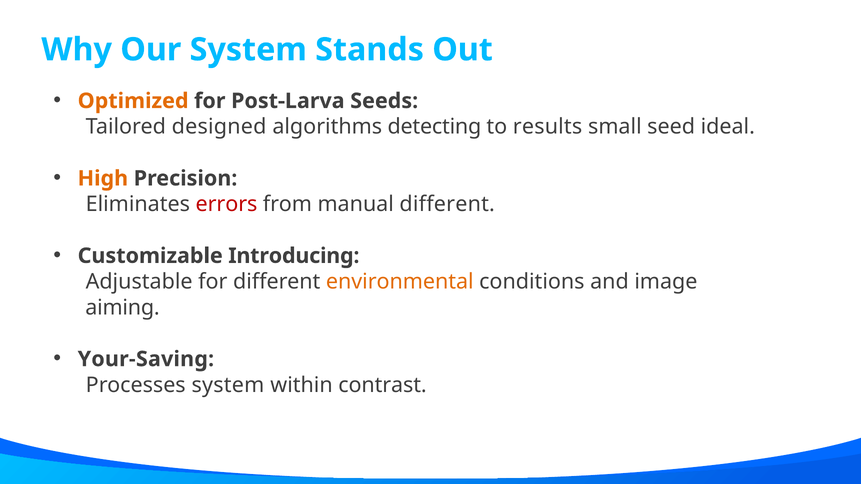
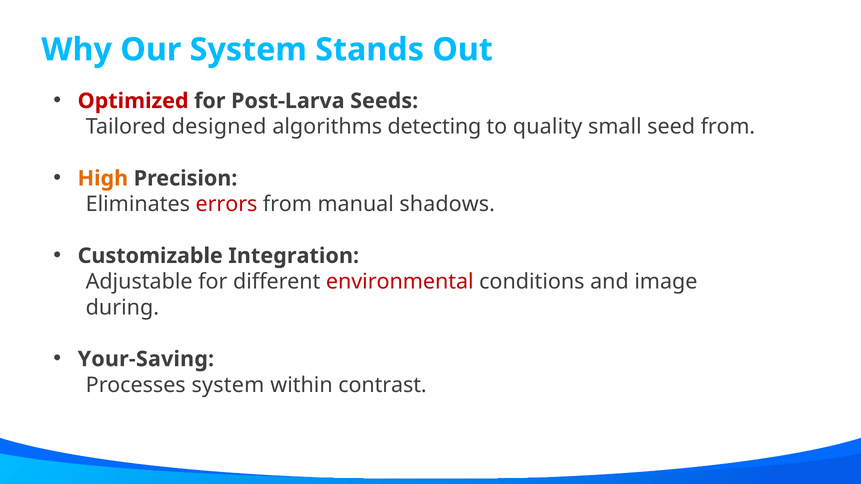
Optimized colour: orange -> red
results: results -> quality
seed ideal: ideal -> from
manual different: different -> shadows
Introducing: Introducing -> Integration
environmental colour: orange -> red
aiming: aiming -> during
